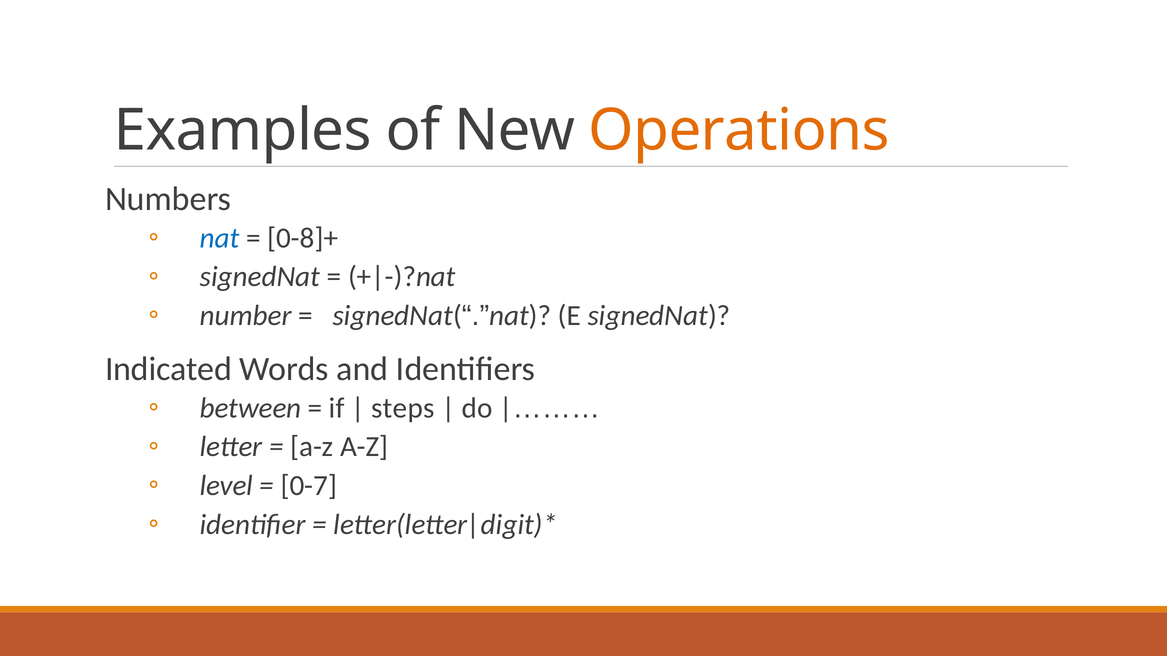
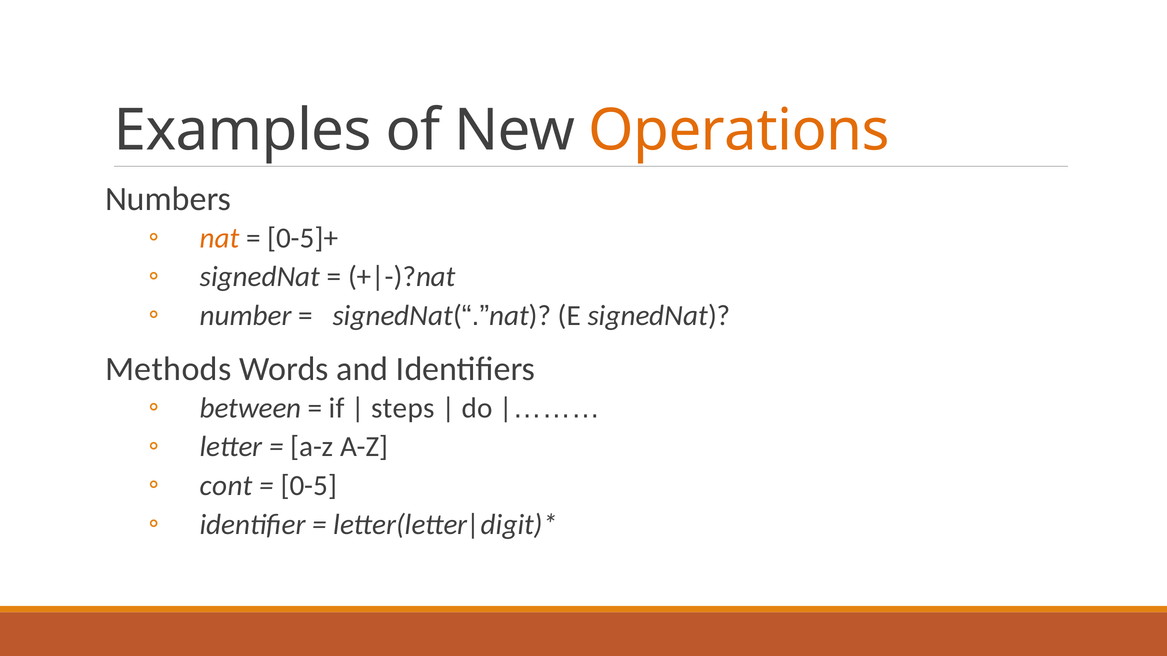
nat colour: blue -> orange
0-8]+: 0-8]+ -> 0-5]+
Indicated: Indicated -> Methods
level: level -> cont
0-7: 0-7 -> 0-5
